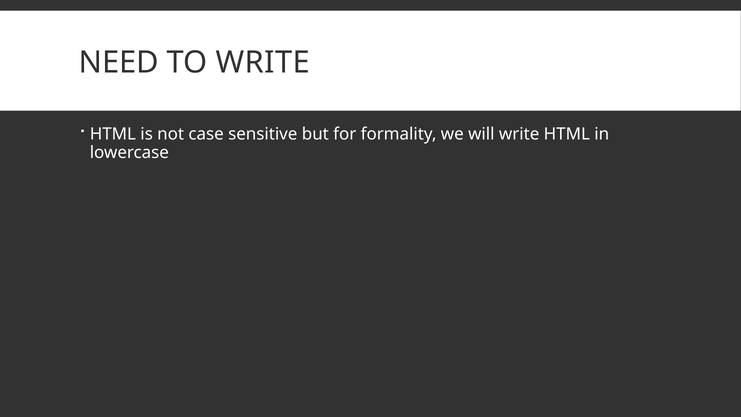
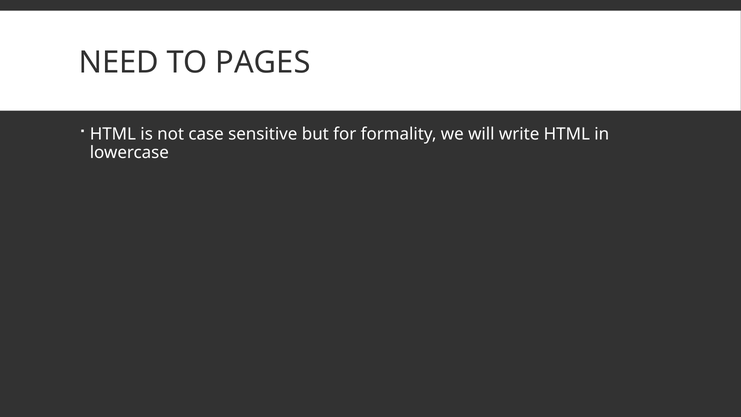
TO WRITE: WRITE -> PAGES
